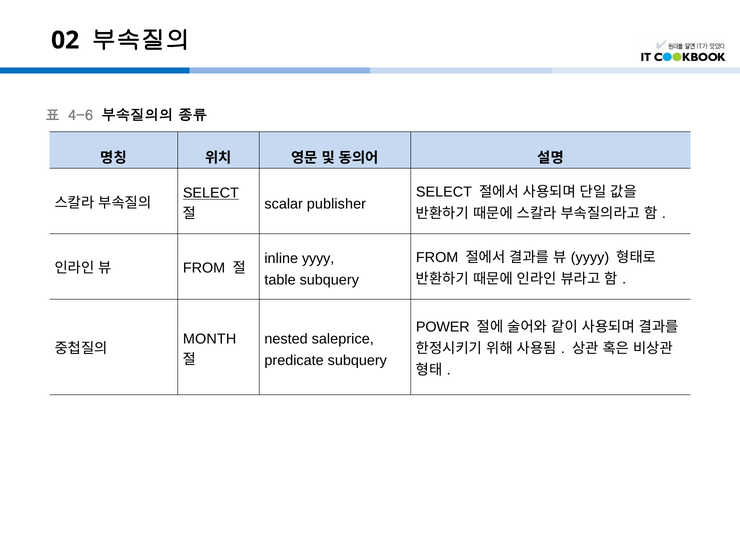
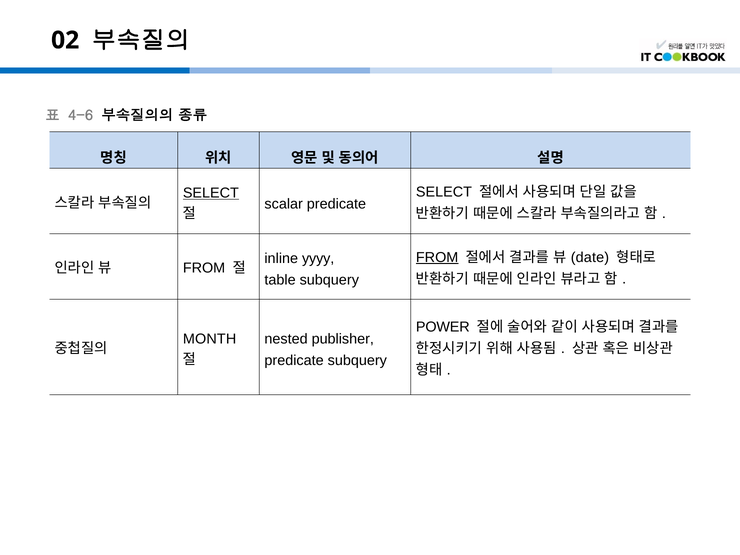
scalar publisher: publisher -> predicate
FROM at (437, 257) underline: none -> present
yyyy at (590, 257): yyyy -> date
saleprice: saleprice -> publisher
